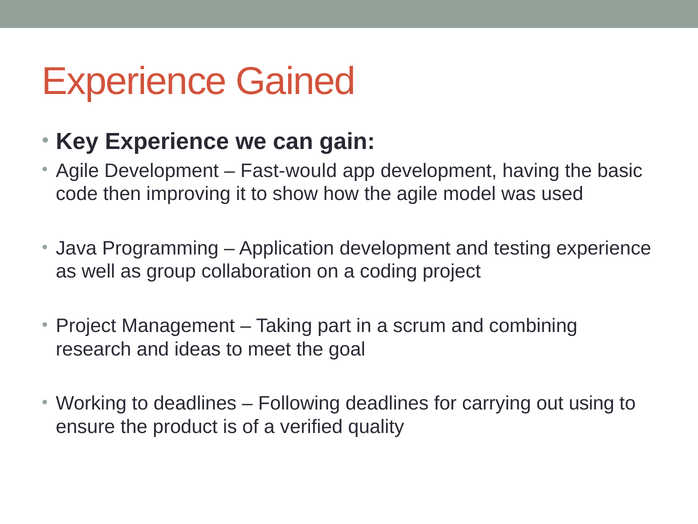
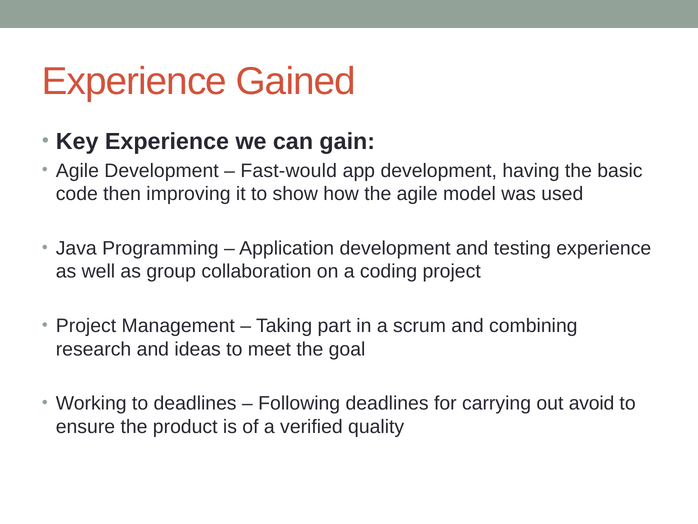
using: using -> avoid
